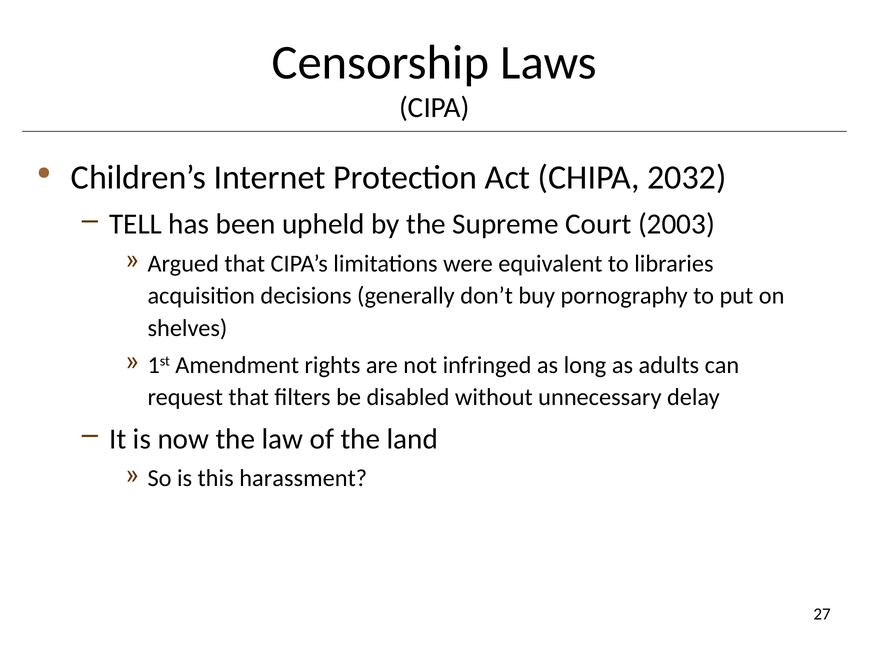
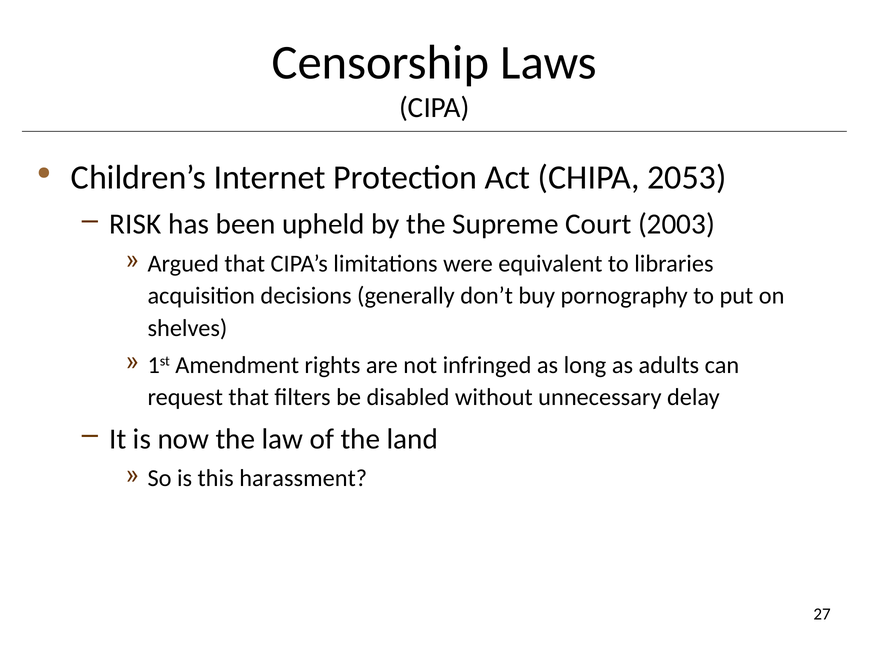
2032: 2032 -> 2053
TELL: TELL -> RISK
